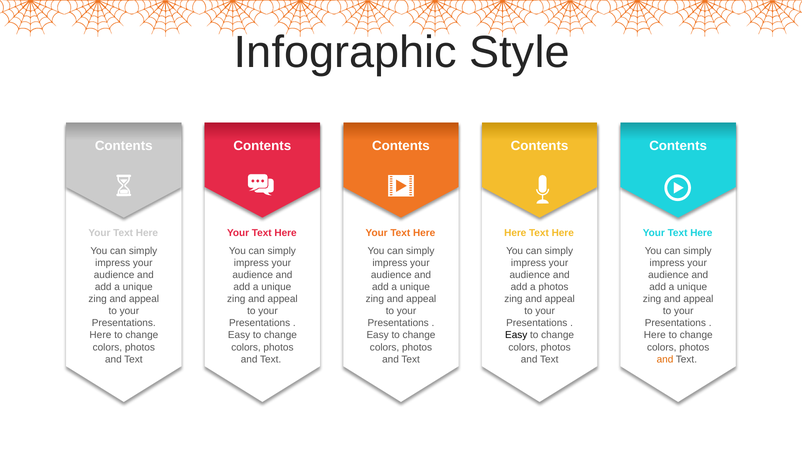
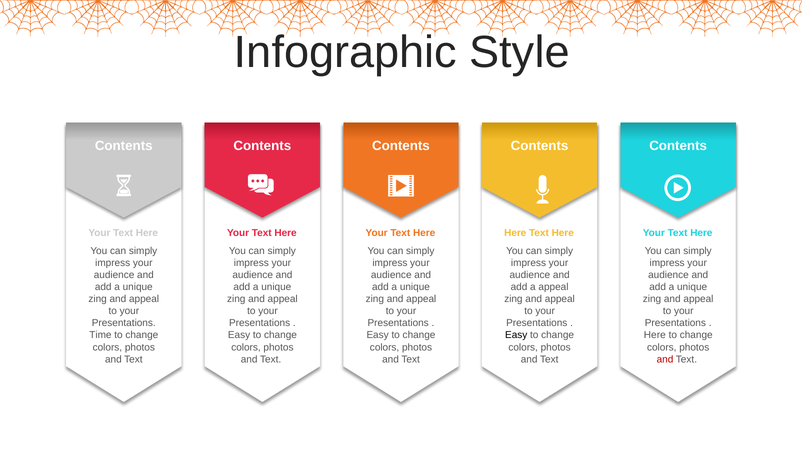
a photos: photos -> appeal
Here at (100, 335): Here -> Time
and at (665, 359) colour: orange -> red
